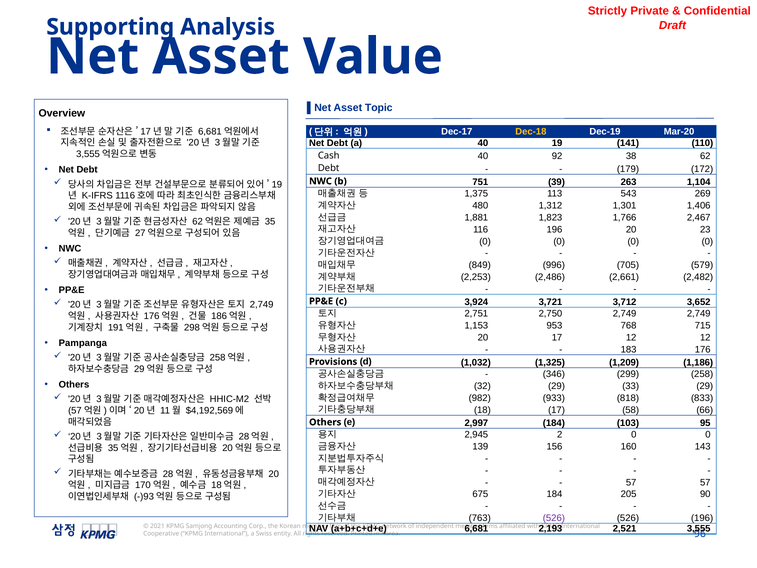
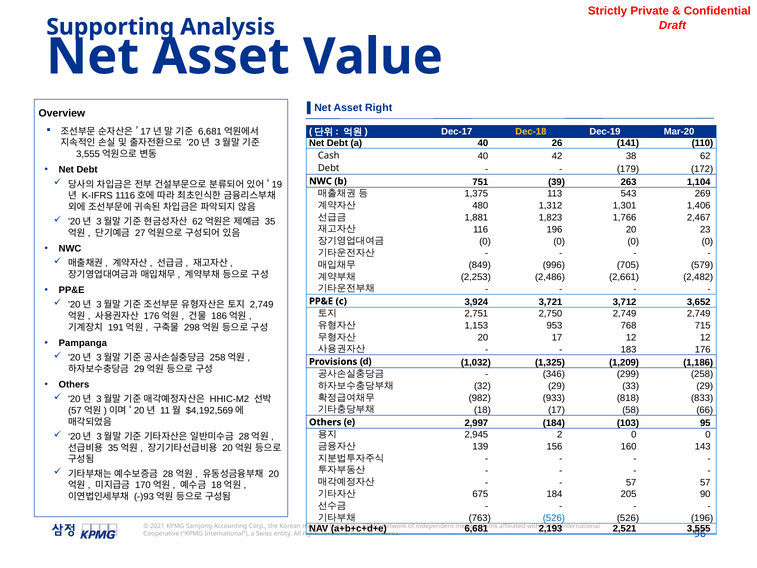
Topic: Topic -> Right
19: 19 -> 26
92: 92 -> 42
526 at (554, 518) colour: purple -> blue
